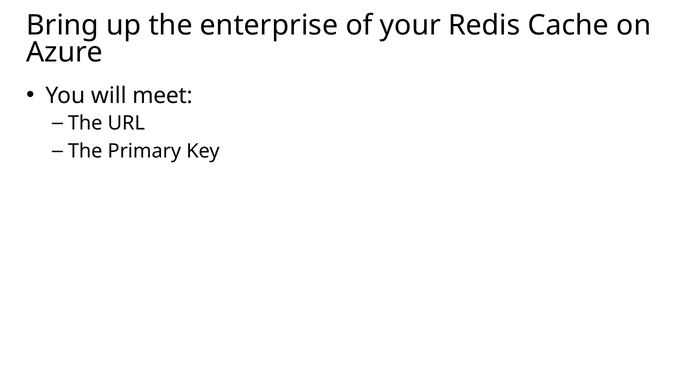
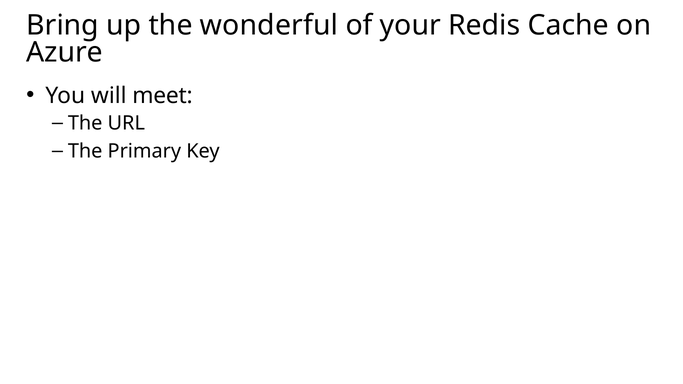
enterprise: enterprise -> wonderful
